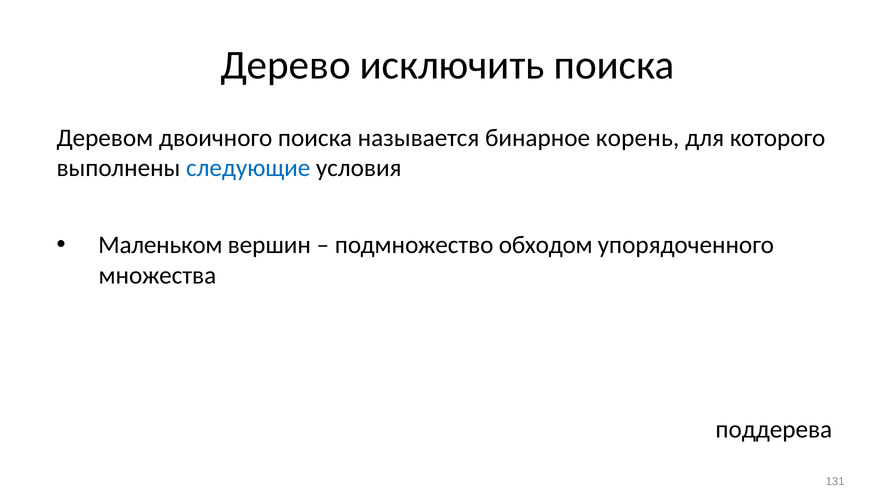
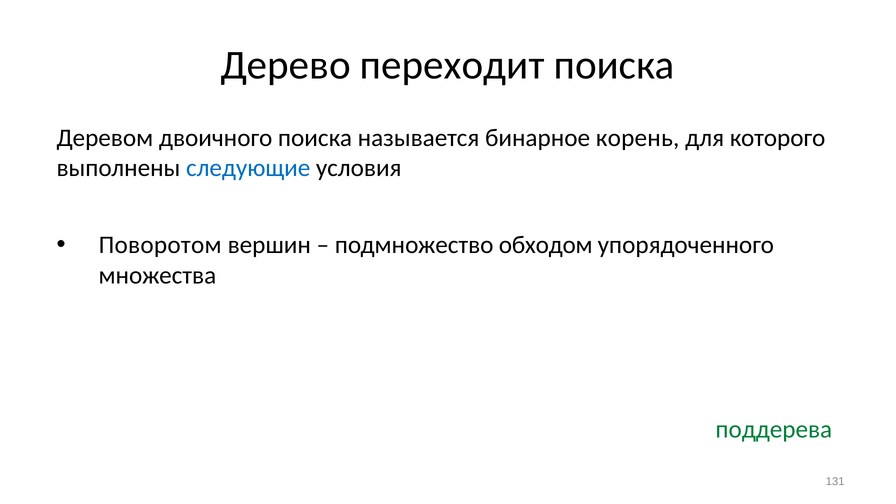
исключить: исключить -> переходит
Маленьком: Маленьком -> Поворотом
поддерева at (774, 429) colour: black -> green
